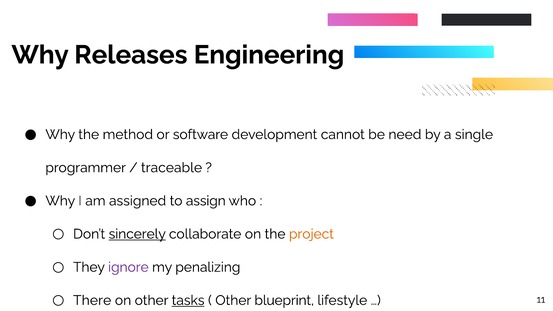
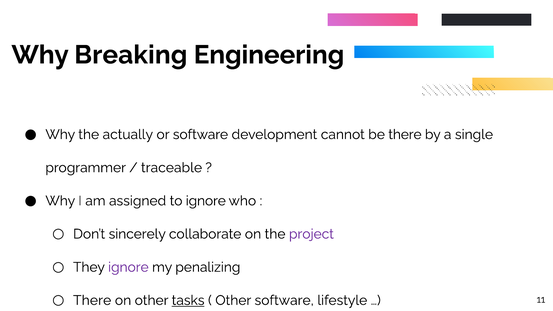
Releases: Releases -> Breaking
method: method -> actually
be need: need -> there
to assign: assign -> ignore
sincerely underline: present -> none
project colour: orange -> purple
Other blueprint: blueprint -> software
